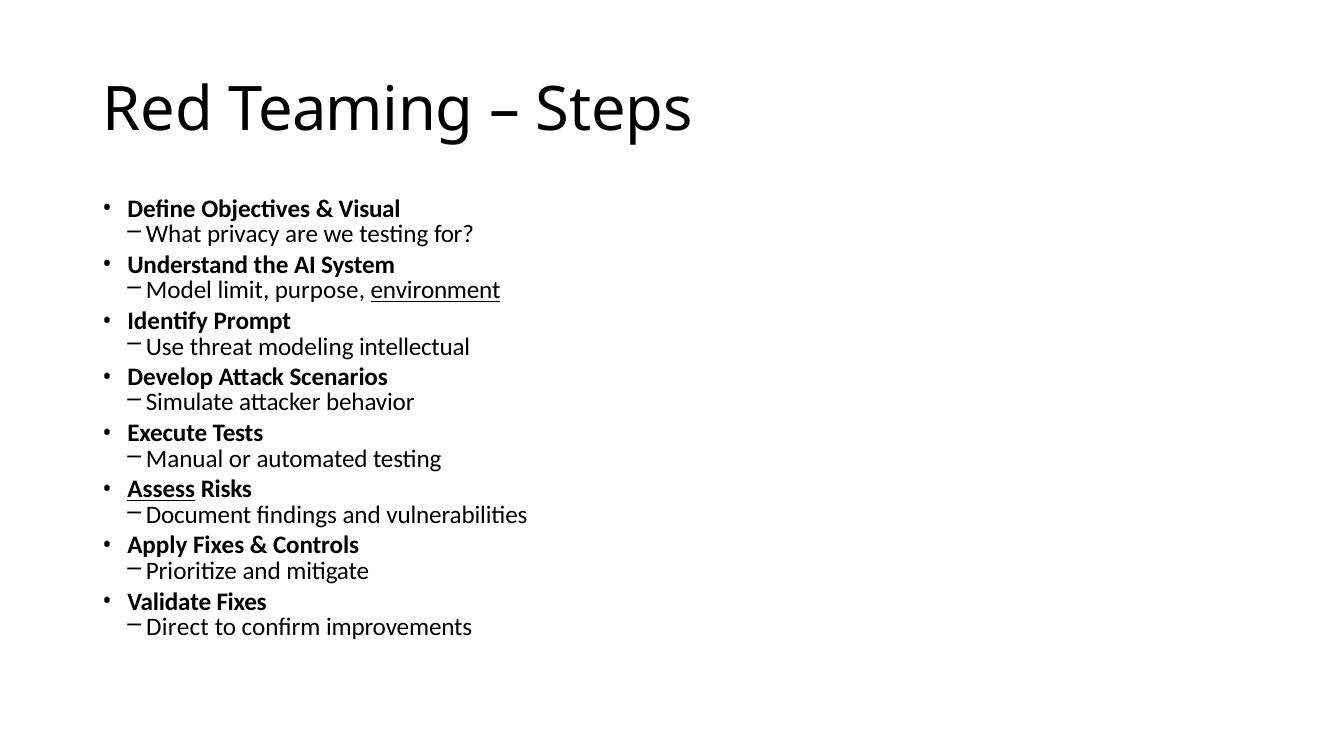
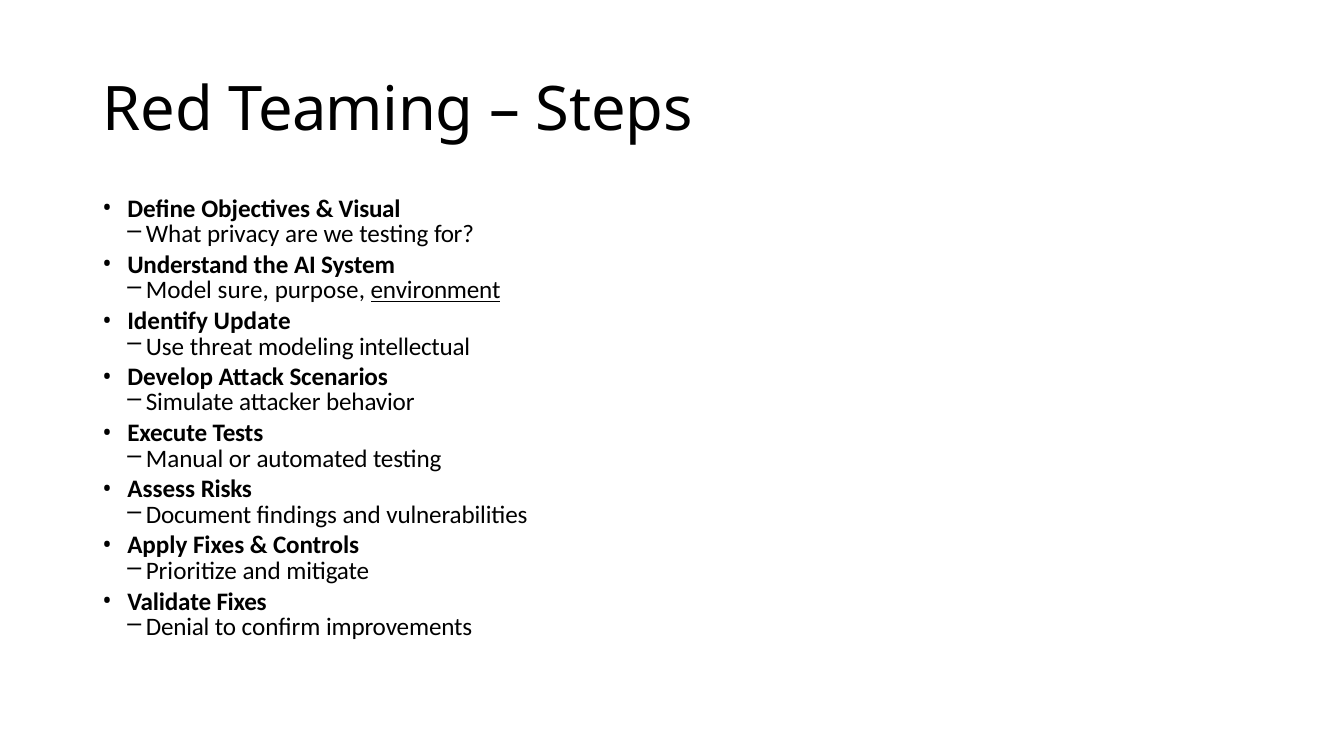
limit: limit -> sure
Prompt: Prompt -> Update
Assess underline: present -> none
Direct: Direct -> Denial
